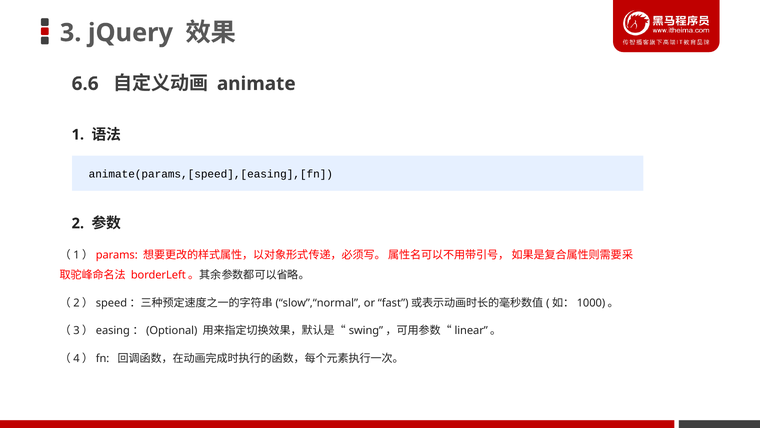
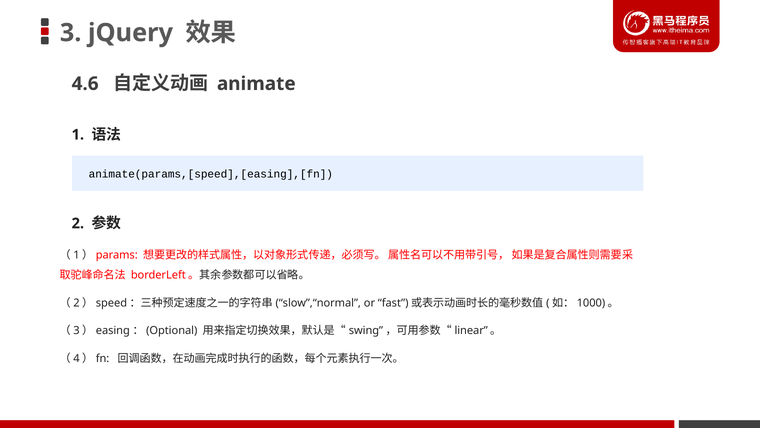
6.6: 6.6 -> 4.6
